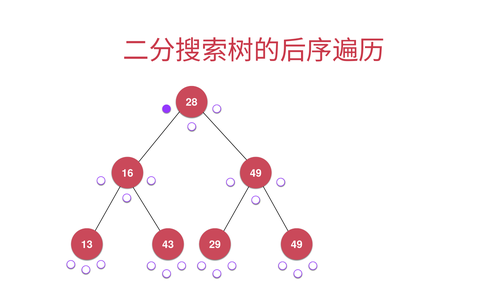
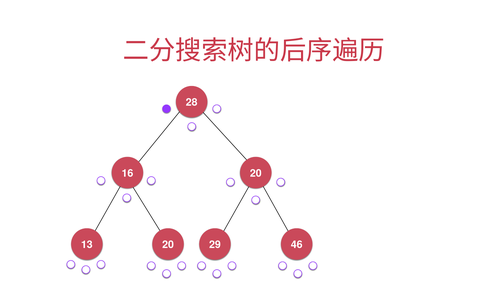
16 49: 49 -> 20
13 43: 43 -> 20
29 49: 49 -> 46
